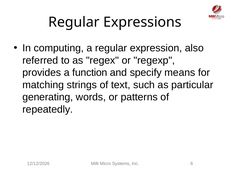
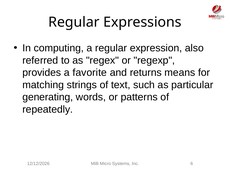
function: function -> favorite
specify: specify -> returns
